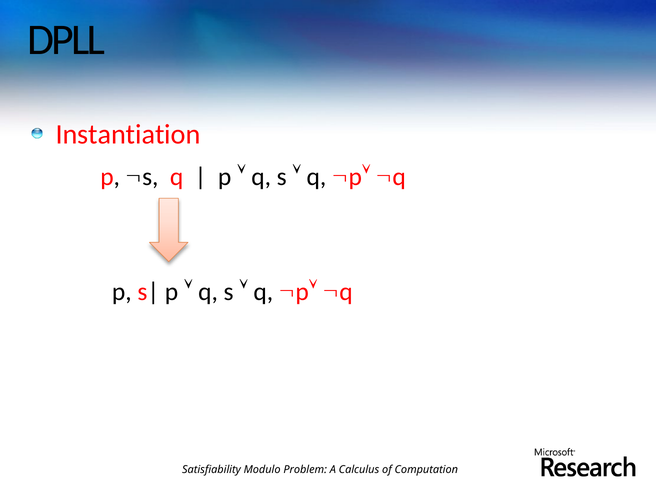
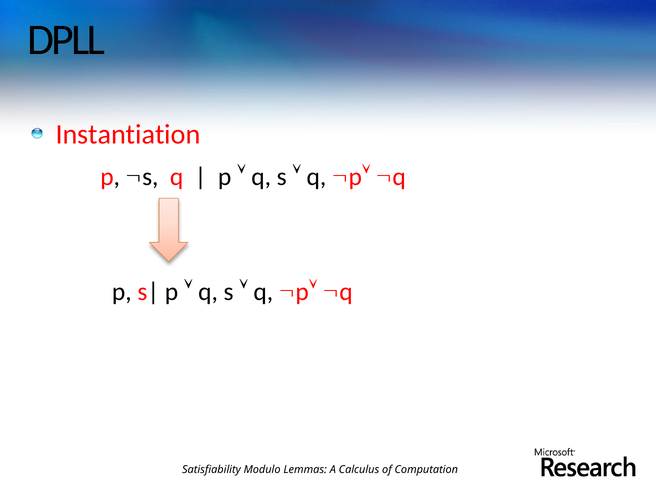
Problem: Problem -> Lemmas
